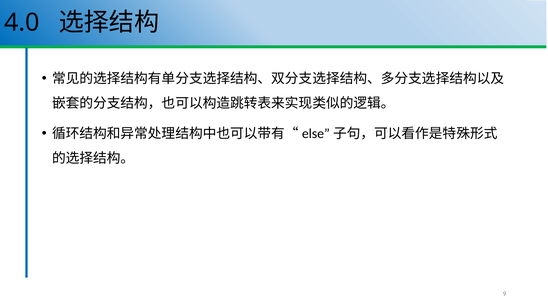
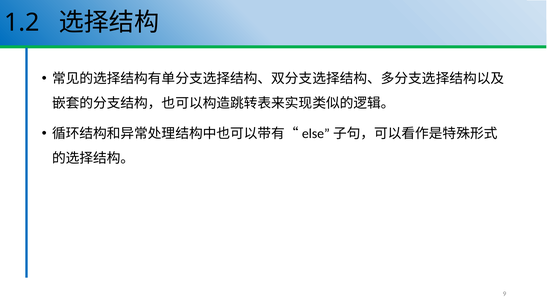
4.0: 4.0 -> 1.2
